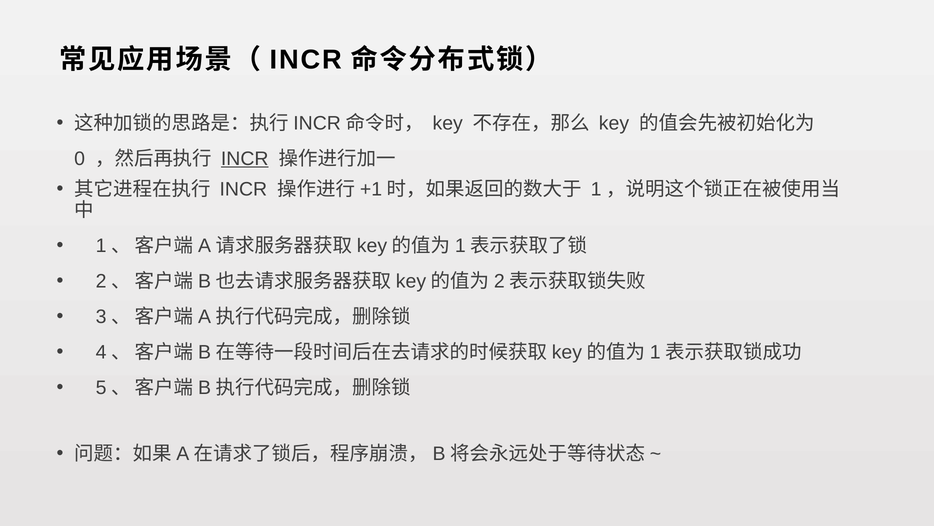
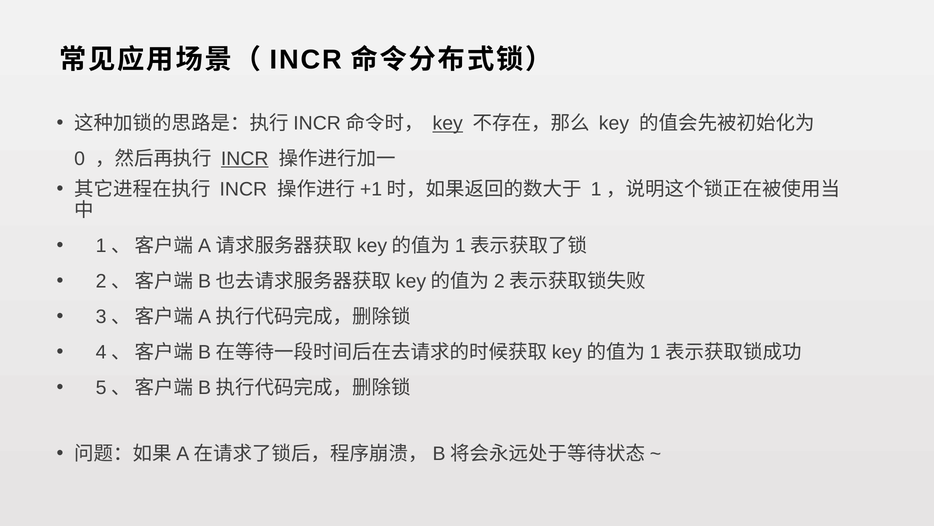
key at (448, 123) underline: none -> present
